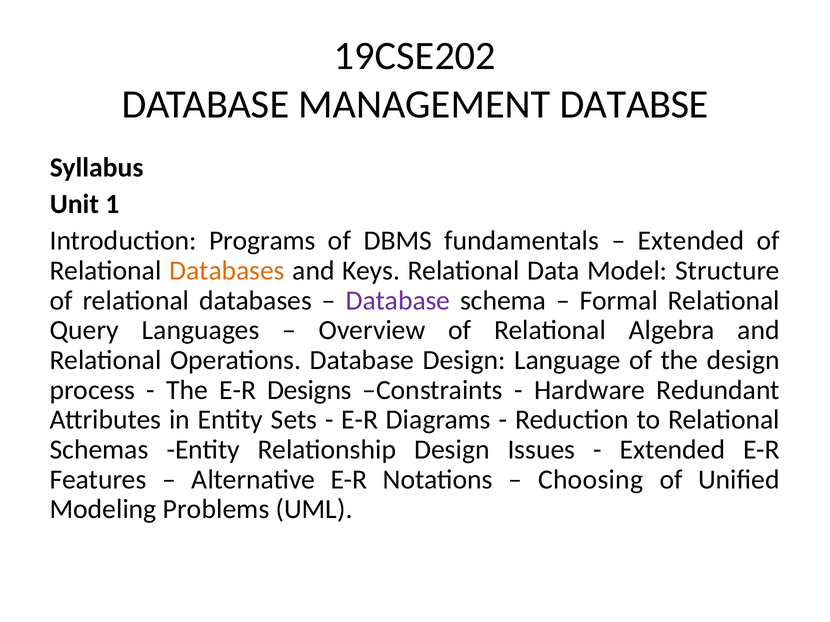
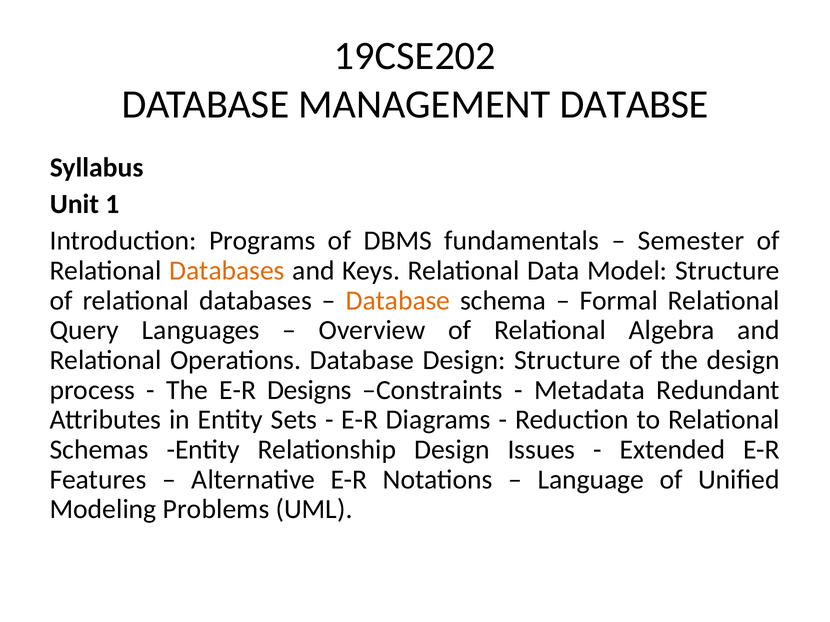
Extended at (691, 241): Extended -> Semester
Database at (398, 301) colour: purple -> orange
Design Language: Language -> Structure
Hardware: Hardware -> Metadata
Choosing: Choosing -> Language
